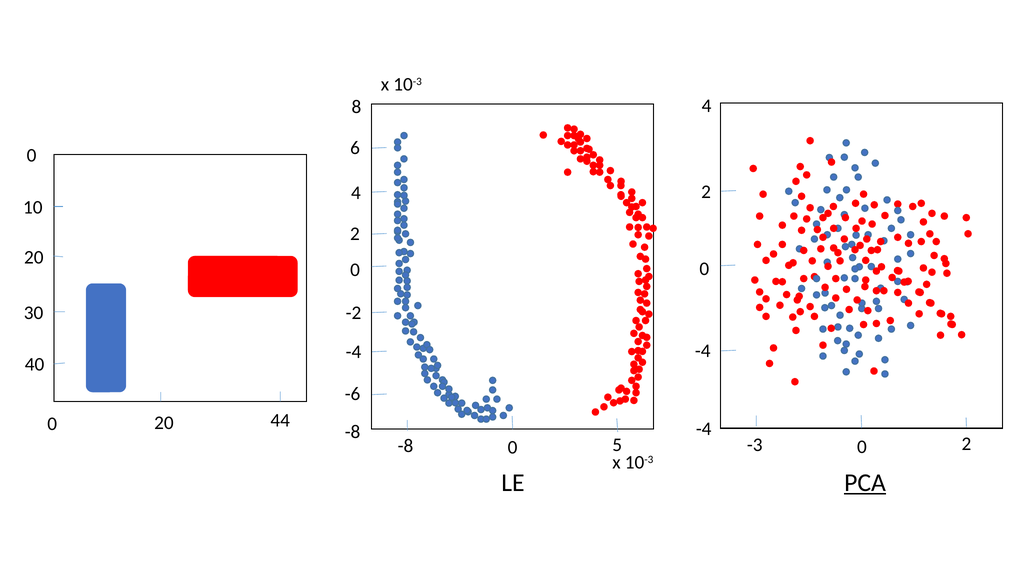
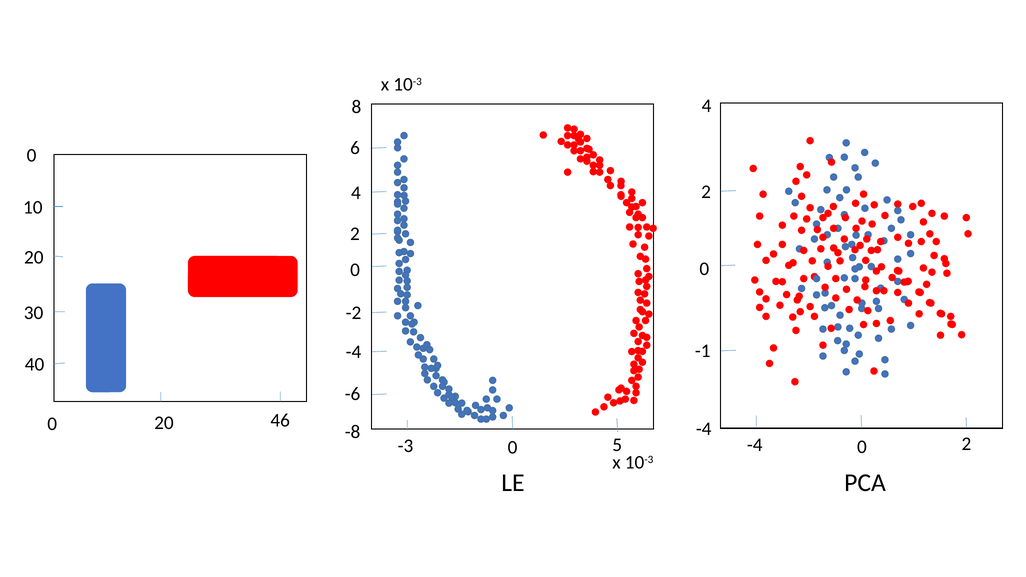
-4 at (703, 351): -4 -> -1
44: 44 -> 46
-3 at (755, 445): -3 -> -4
-8 at (405, 446): -8 -> -3
PCA underline: present -> none
